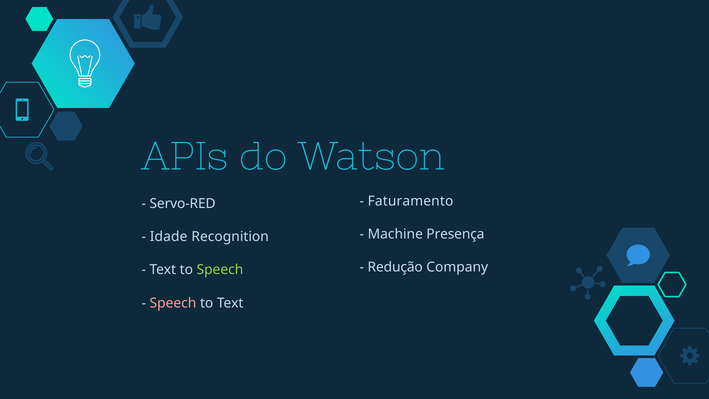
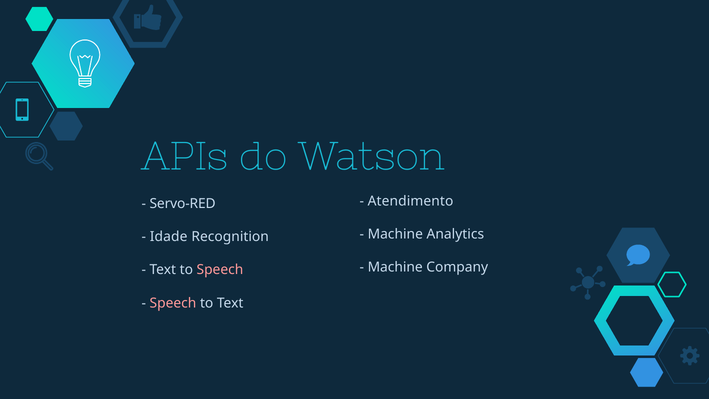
Faturamento: Faturamento -> Atendimento
Presença: Presença -> Analytics
Redução at (395, 267): Redução -> Machine
Speech at (220, 270) colour: light green -> pink
